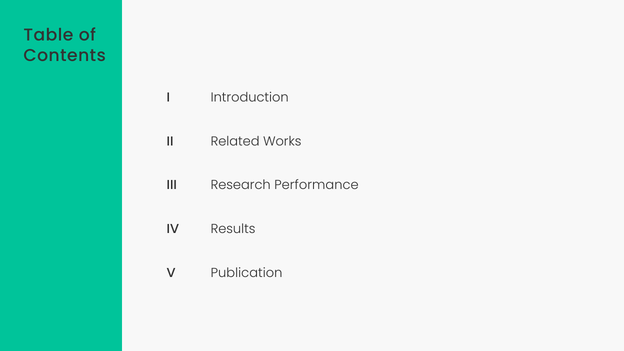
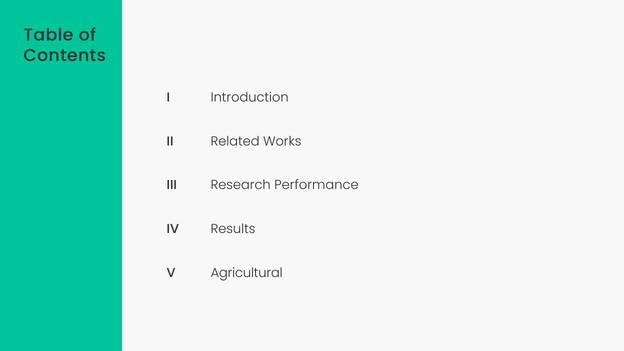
Publication: Publication -> Agricultural
